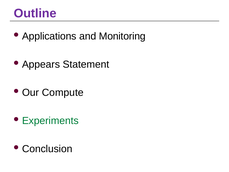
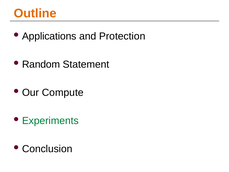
Outline colour: purple -> orange
Monitoring: Monitoring -> Protection
Appears: Appears -> Random
